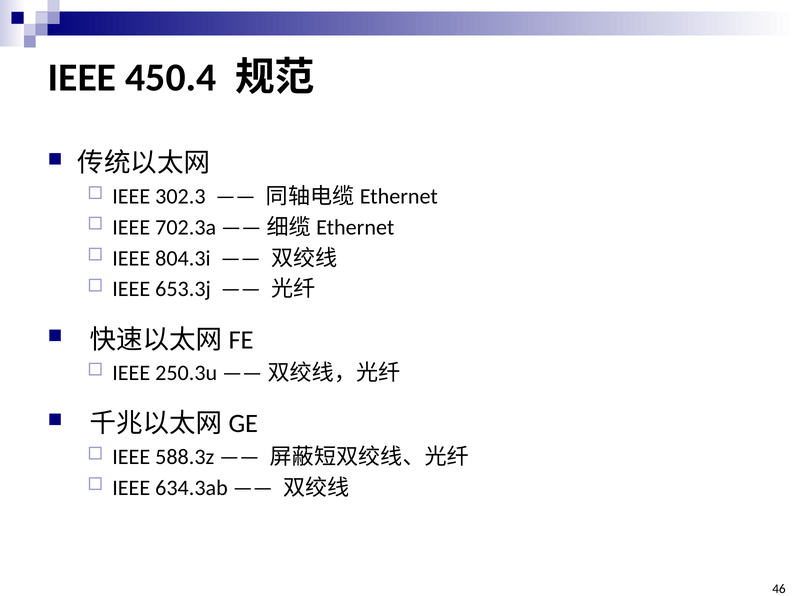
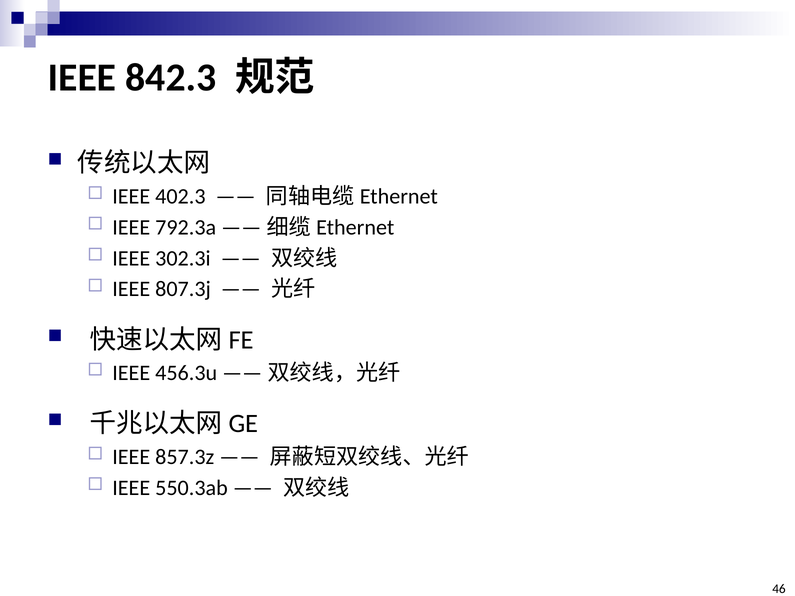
450.4: 450.4 -> 842.3
302.3: 302.3 -> 402.3
702.3a: 702.3a -> 792.3a
804.3i: 804.3i -> 302.3i
653.3j: 653.3j -> 807.3j
250.3u: 250.3u -> 456.3u
588.3z: 588.3z -> 857.3z
634.3ab: 634.3ab -> 550.3ab
